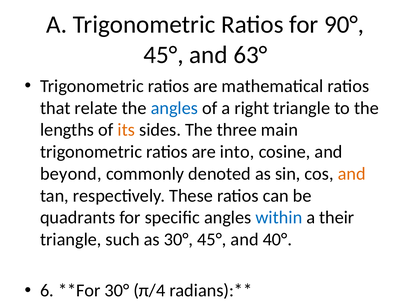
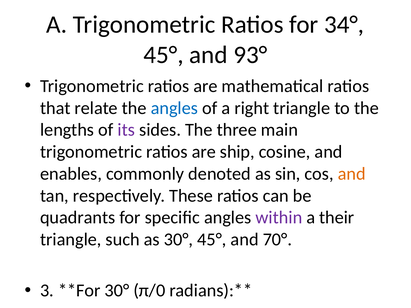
90°: 90° -> 34°
63°: 63° -> 93°
its colour: orange -> purple
into: into -> ship
beyond: beyond -> enables
within colour: blue -> purple
40°: 40° -> 70°
6: 6 -> 3
π/4: π/4 -> π/0
